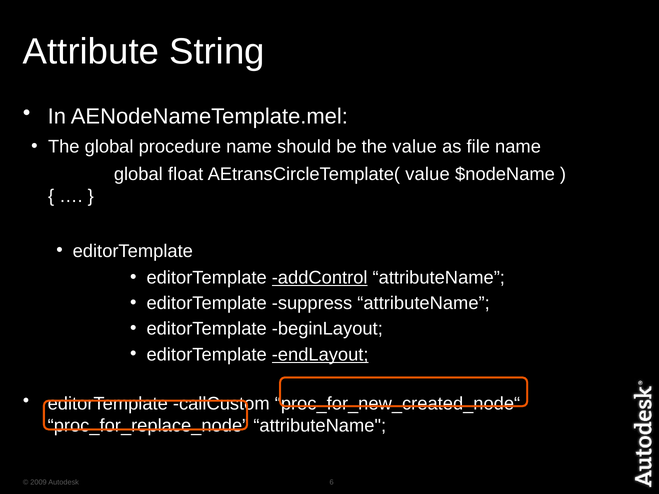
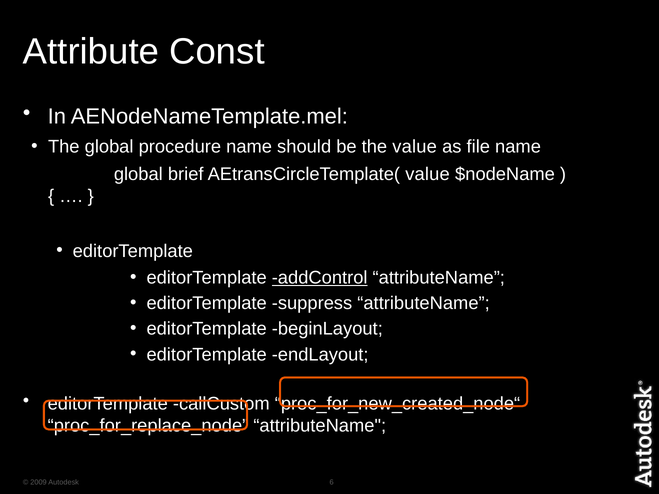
String: String -> Const
float: float -> brief
endLayout underline: present -> none
